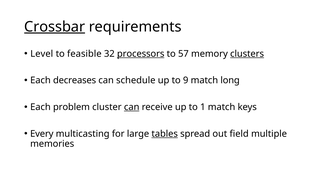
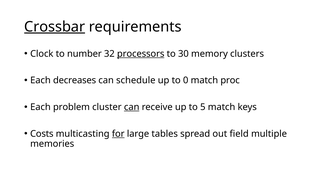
Level: Level -> Clock
feasible: feasible -> number
57: 57 -> 30
clusters underline: present -> none
9: 9 -> 0
long: long -> proc
1: 1 -> 5
Every: Every -> Costs
for underline: none -> present
tables underline: present -> none
